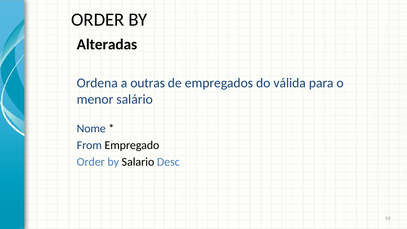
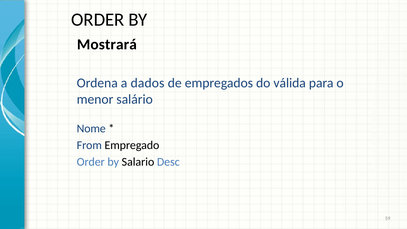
Alteradas: Alteradas -> Mostrará
outras: outras -> dados
